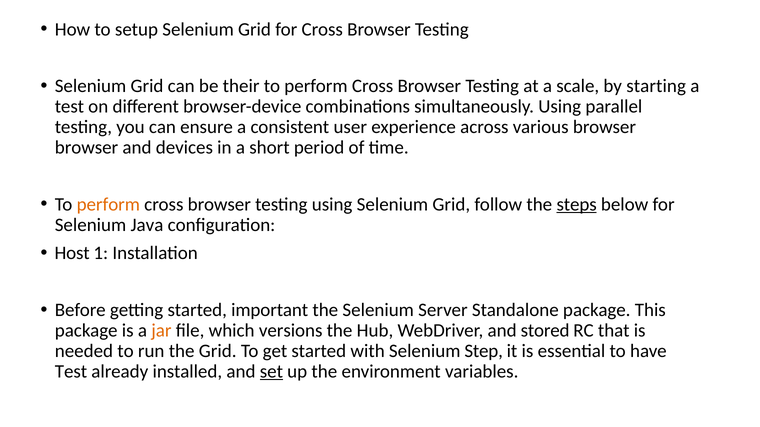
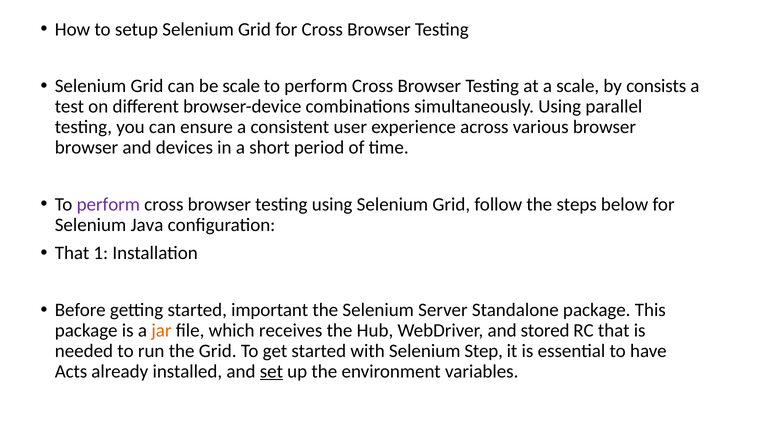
be their: their -> scale
starting: starting -> consists
perform at (108, 205) colour: orange -> purple
steps underline: present -> none
Host at (72, 254): Host -> That
versions: versions -> receives
Test at (71, 372): Test -> Acts
